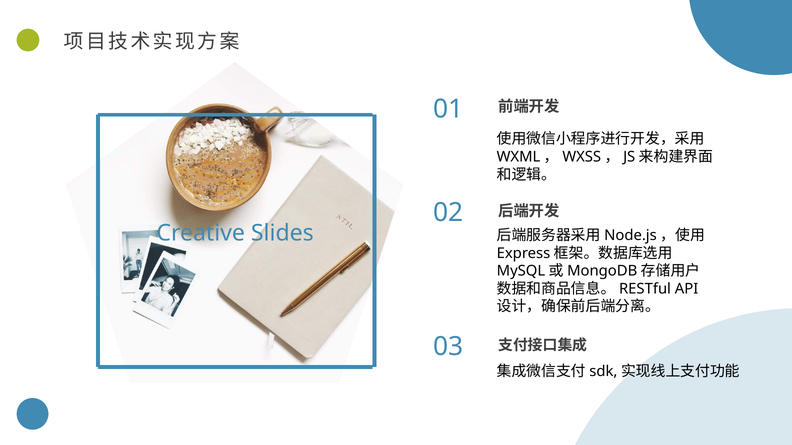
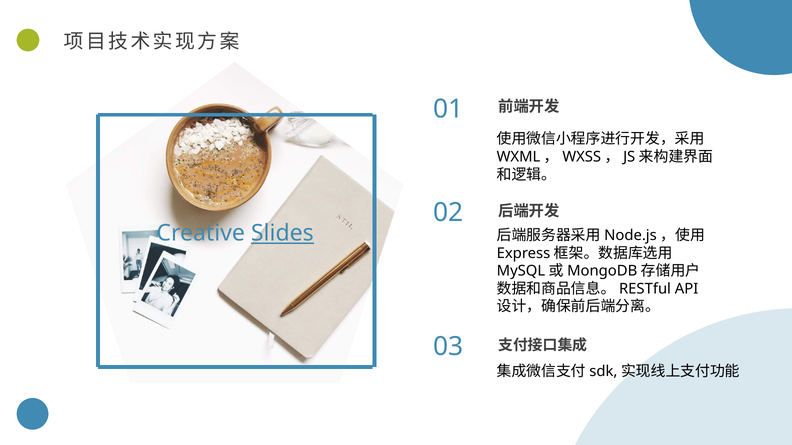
Slides underline: none -> present
